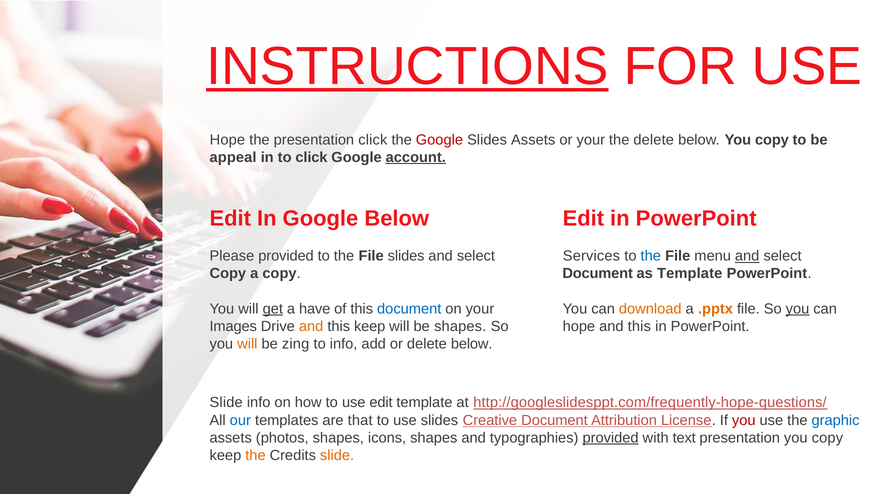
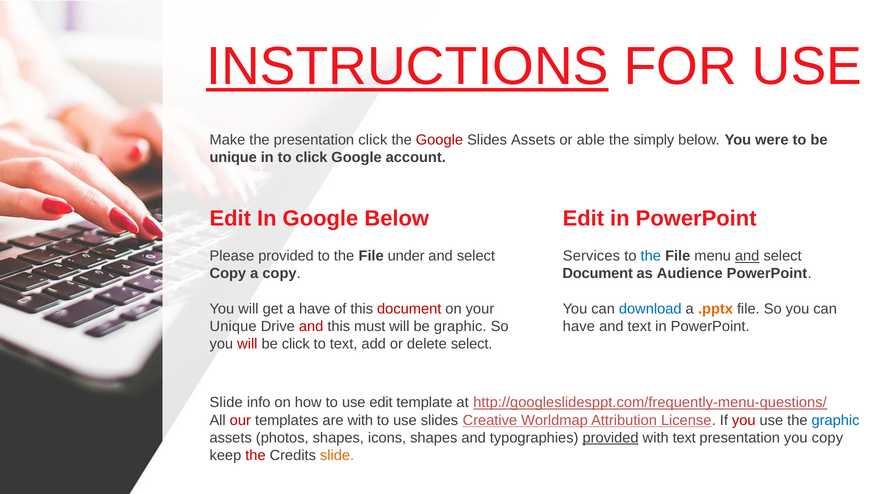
Hope at (227, 140): Hope -> Make
or your: your -> able
the delete: delete -> simply
below You copy: copy -> were
appeal at (233, 158): appeal -> unique
account underline: present -> none
File slides: slides -> under
as Template: Template -> Audience
get underline: present -> none
document at (409, 309) colour: blue -> red
download colour: orange -> blue
you at (797, 309) underline: present -> none
Images at (233, 327): Images -> Unique
and at (311, 327) colour: orange -> red
this keep: keep -> must
be shapes: shapes -> graphic
hope at (579, 327): hope -> have
this at (639, 327): this -> text
will at (247, 344) colour: orange -> red
be zing: zing -> click
to info: info -> text
or delete below: below -> select
http://googleslidesppt.com/frequently-hope-questions/: http://googleslidesppt.com/frequently-hope-questions/ -> http://googleslidesppt.com/frequently-menu-questions/
our colour: blue -> red
are that: that -> with
Creative Document: Document -> Worldmap
the at (255, 456) colour: orange -> red
